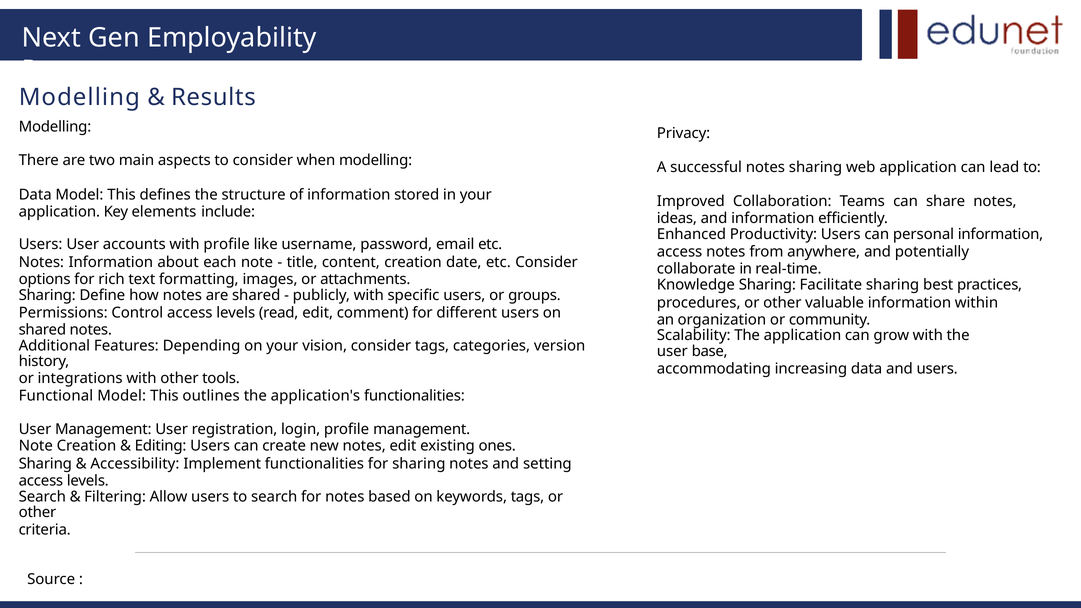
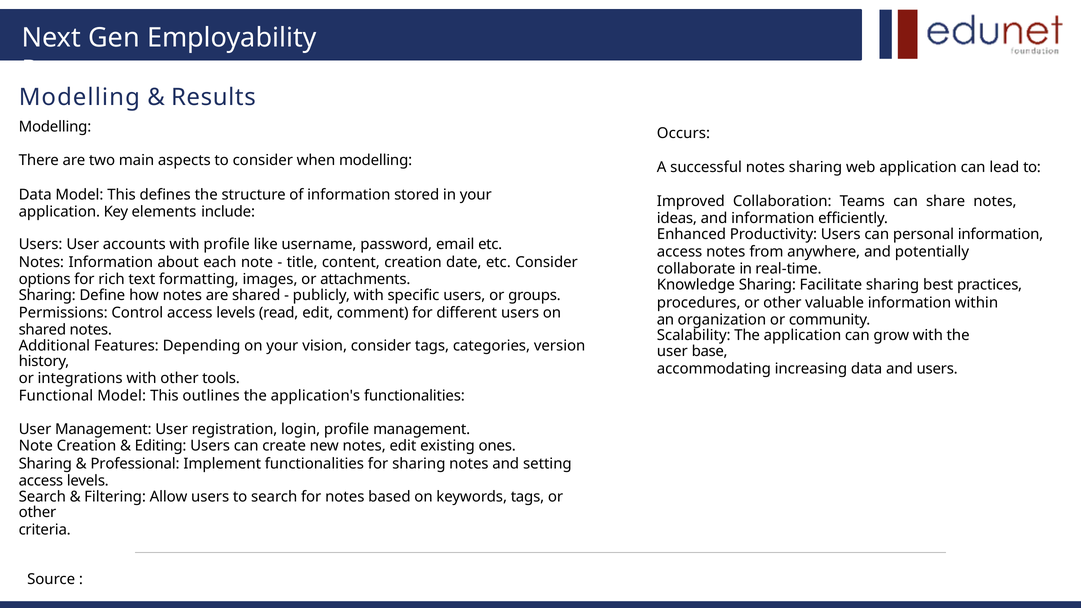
Privacy: Privacy -> Occurs
Accessibility: Accessibility -> Professional
